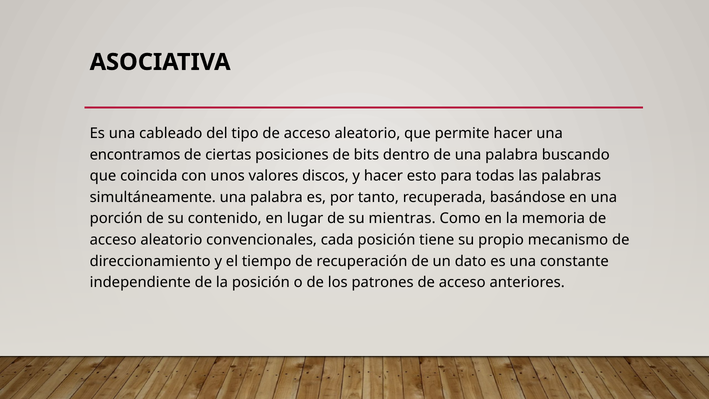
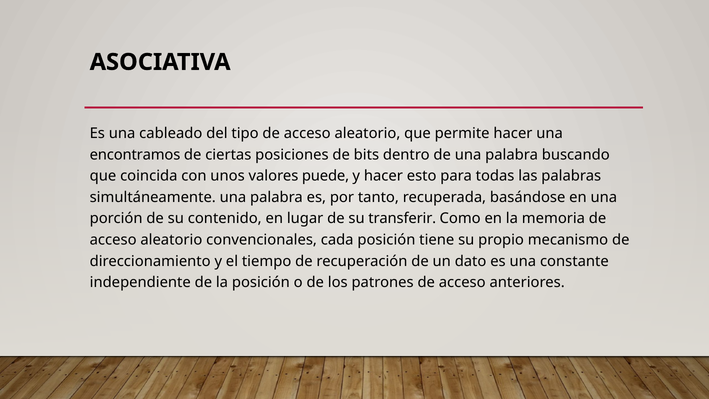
discos: discos -> puede
mientras: mientras -> transferir
